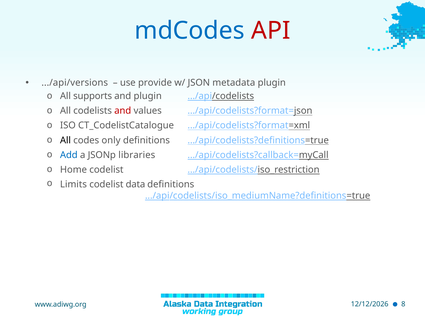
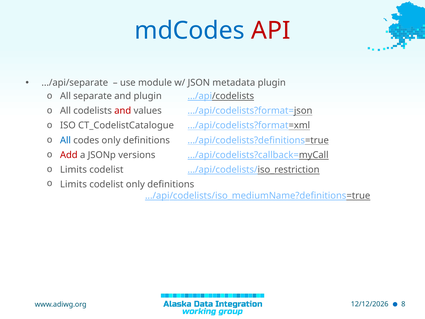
.../api/versions: .../api/versions -> .../api/separate
provide: provide -> module
supports: supports -> separate
All at (65, 140) colour: black -> blue
Add colour: blue -> red
libraries: libraries -> versions
Home at (73, 170): Home -> Limits
codelist data: data -> only
